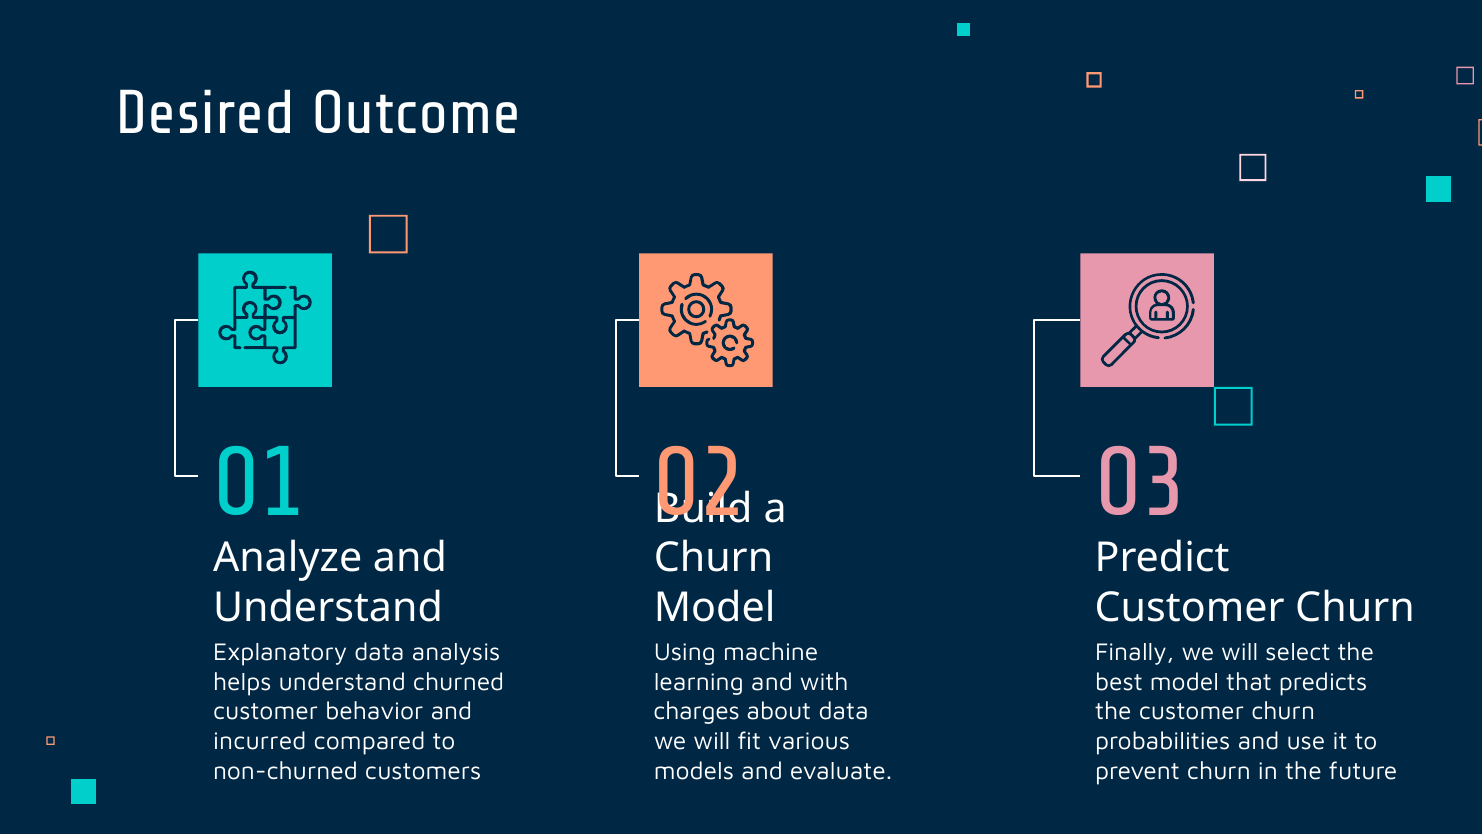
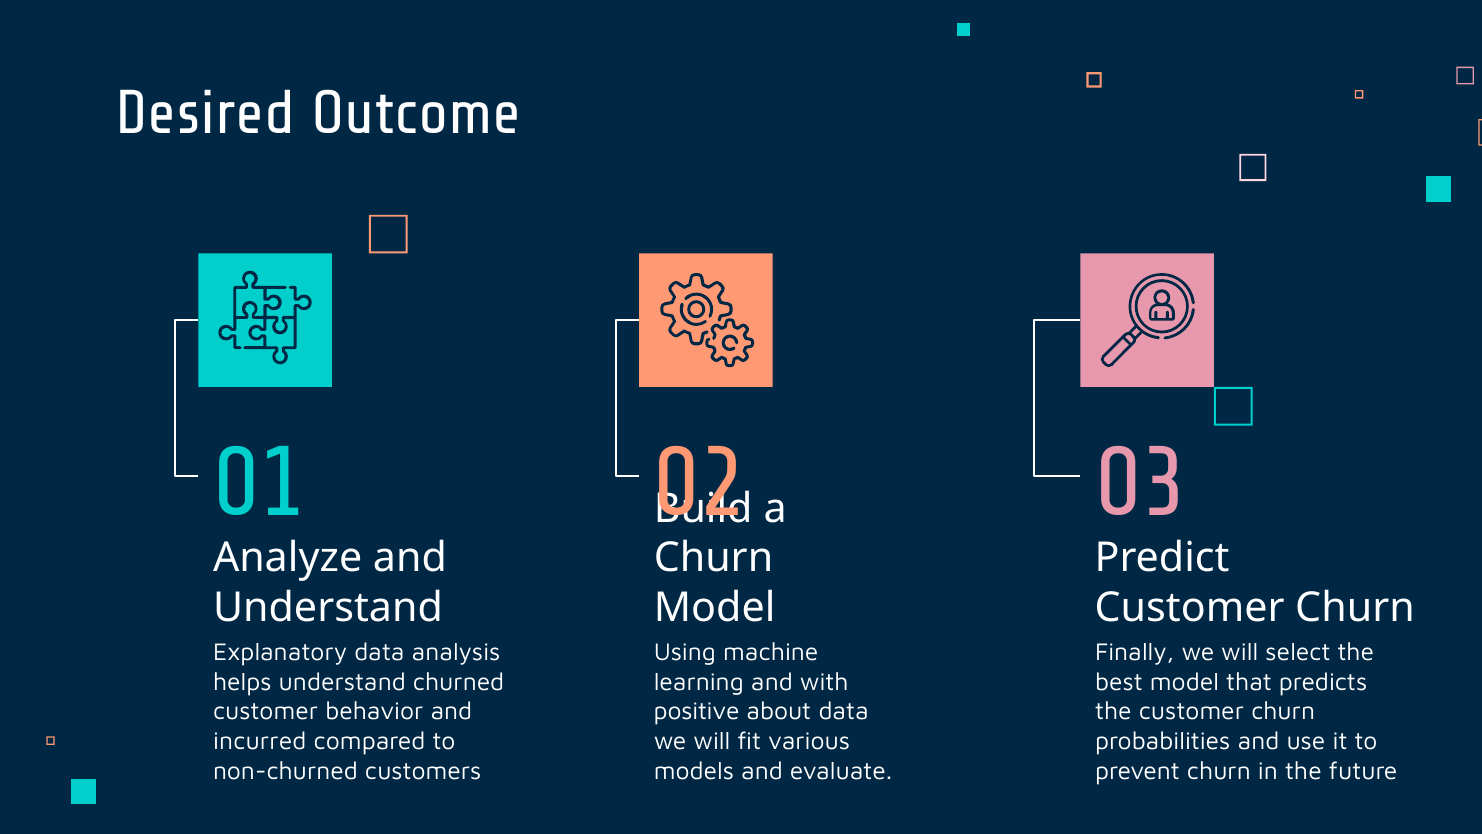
charges: charges -> positive
